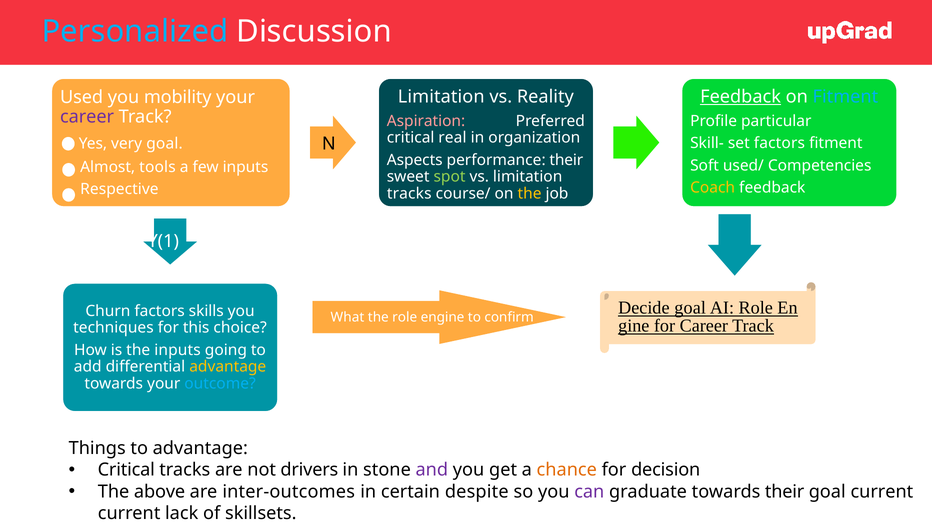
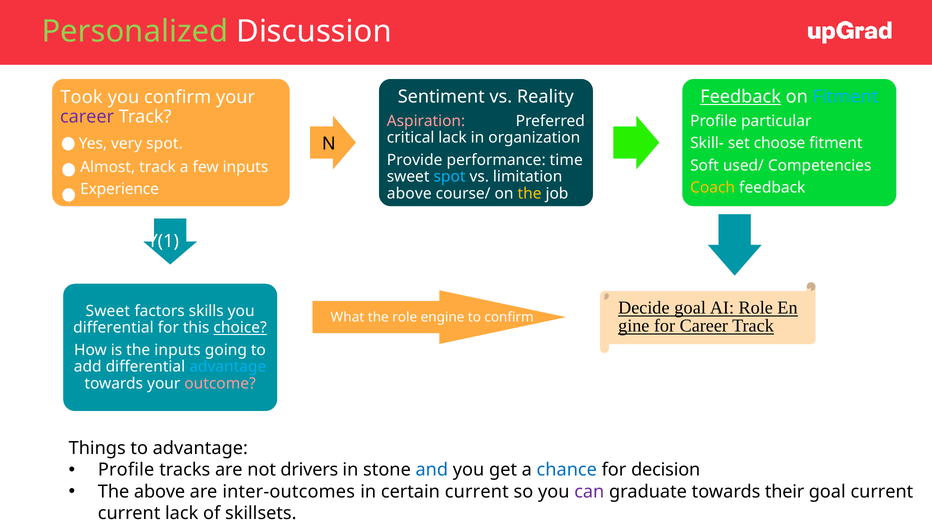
Personalized colour: light blue -> light green
Limitation at (441, 97): Limitation -> Sentiment
Used: Used -> Took
you mobility: mobility -> confirm
critical real: real -> lack
set factors: factors -> choose
very goal: goal -> spot
Aspects: Aspects -> Provide
performance their: their -> time
Almost tools: tools -> track
spot at (450, 177) colour: light green -> light blue
Respective: Respective -> Experience
tracks at (409, 194): tracks -> above
Churn at (108, 311): Churn -> Sweet
techniques at (113, 328): techniques -> differential
choice underline: none -> present
advantage at (228, 367) colour: yellow -> light blue
outcome colour: light blue -> pink
Critical at (126, 470): Critical -> Profile
and colour: purple -> blue
chance colour: orange -> blue
certain despite: despite -> current
